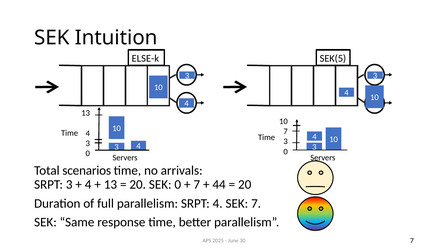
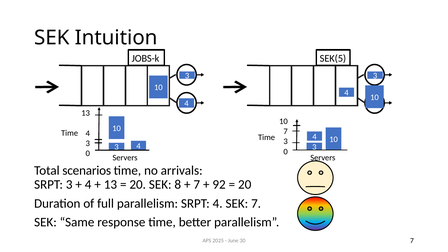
ELSE-k: ELSE-k -> JOBS-k
SEK 0: 0 -> 8
44: 44 -> 92
